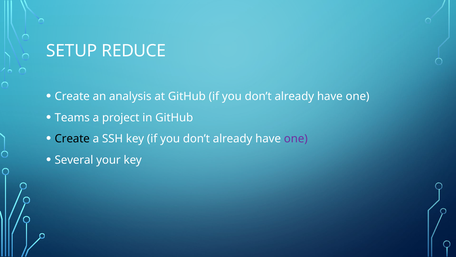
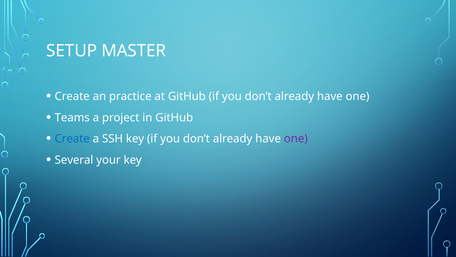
REDUCE: REDUCE -> MASTER
analysis: analysis -> practice
Create at (72, 139) colour: black -> blue
